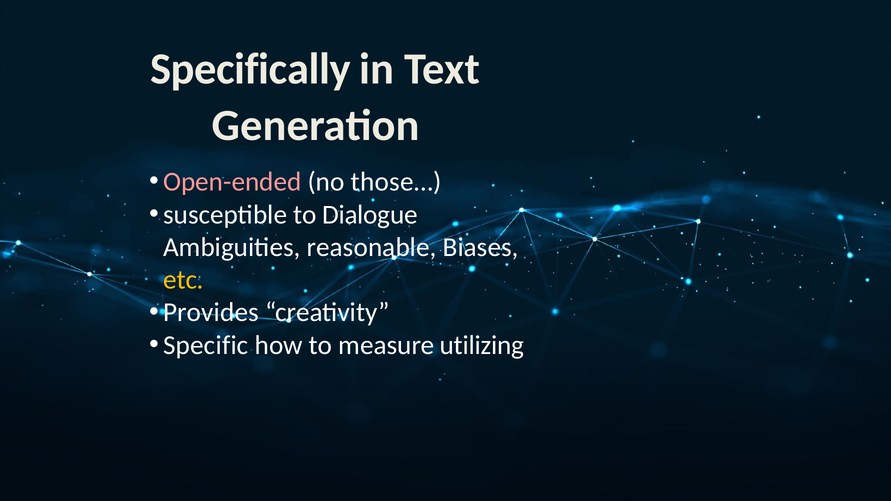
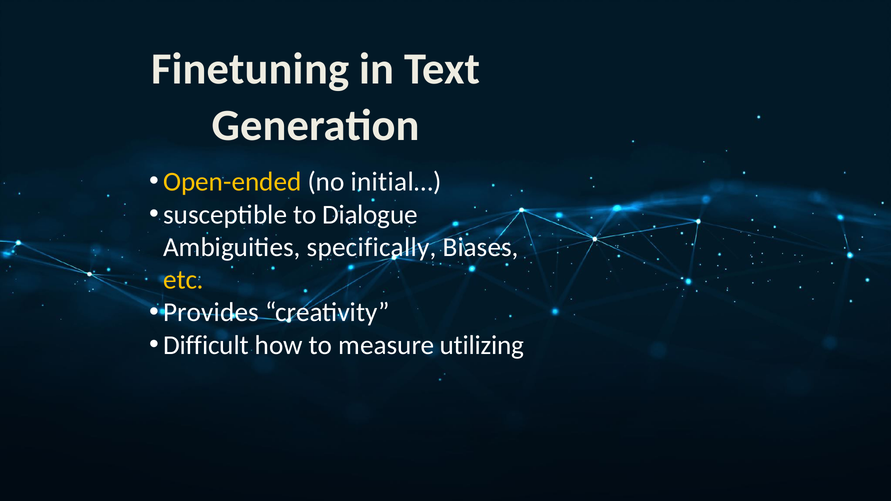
Specifically: Specifically -> Finetuning
Open-ended colour: pink -> yellow
those…: those… -> initial…
reasonable: reasonable -> specifically
Specific: Specific -> Difficult
